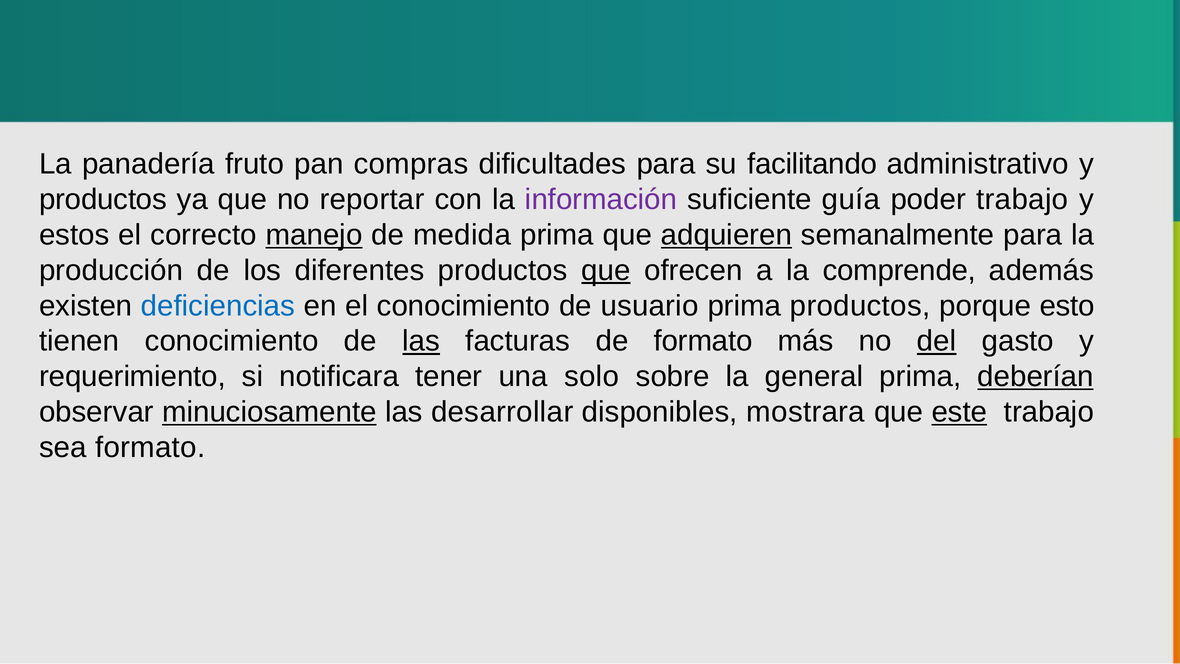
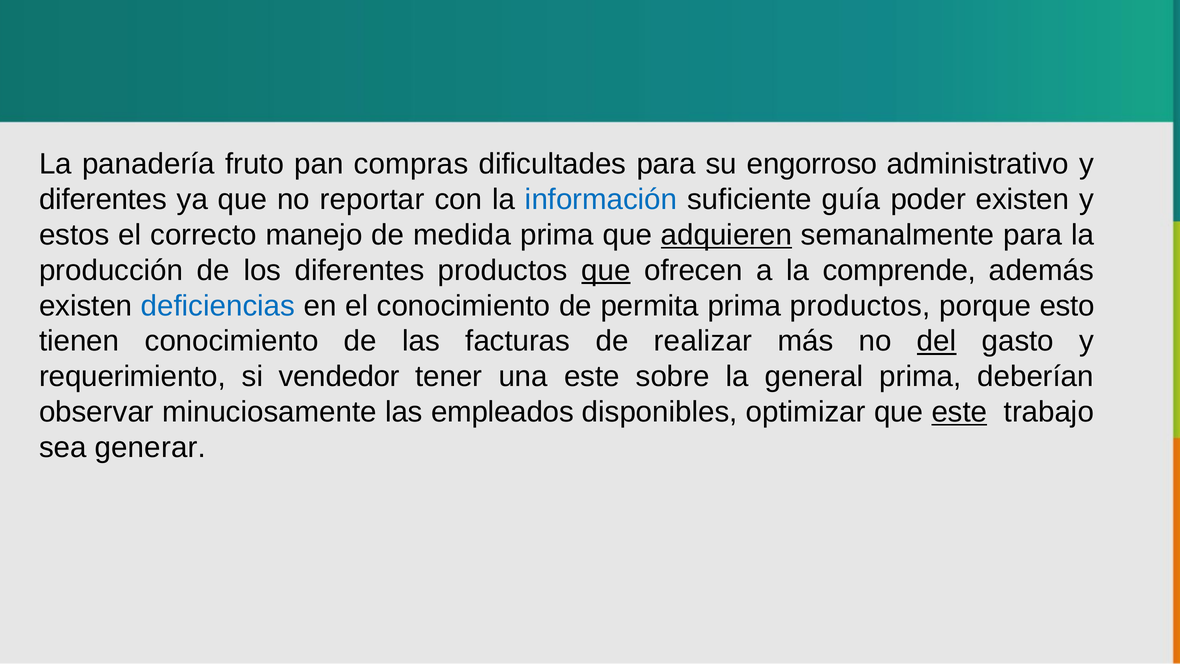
facilitando: facilitando -> engorroso
productos at (103, 200): productos -> diferentes
información colour: purple -> blue
poder trabajo: trabajo -> existen
manejo underline: present -> none
usuario: usuario -> permita
las at (421, 341) underline: present -> none
de formato: formato -> realizar
notificara: notificara -> vendedor
una solo: solo -> este
deberían underline: present -> none
minuciosamente underline: present -> none
desarrollar: desarrollar -> empleados
mostrara: mostrara -> optimizar
sea formato: formato -> generar
